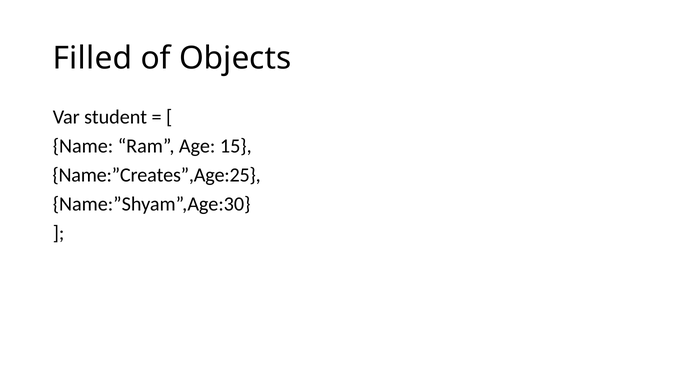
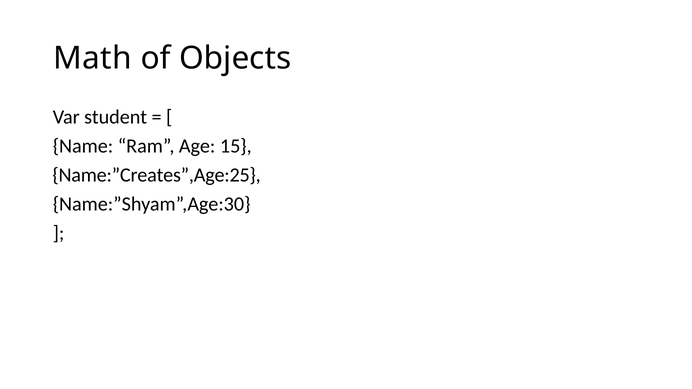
Filled: Filled -> Math
